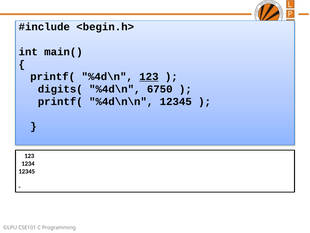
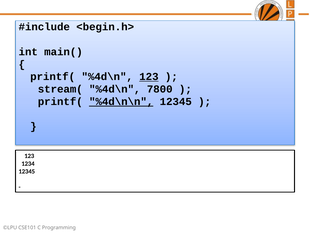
digits(: digits( -> stream(
6750: 6750 -> 7800
%4d\n\n underline: none -> present
